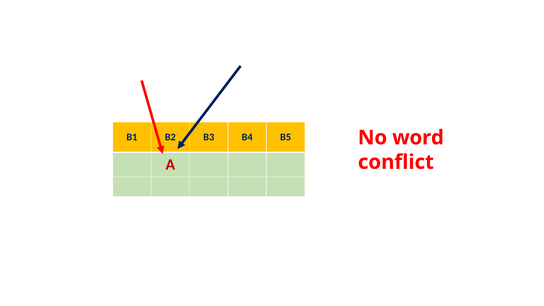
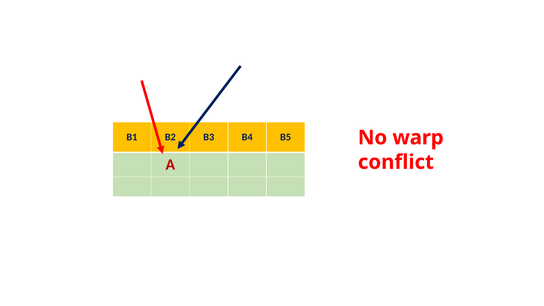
word: word -> warp
